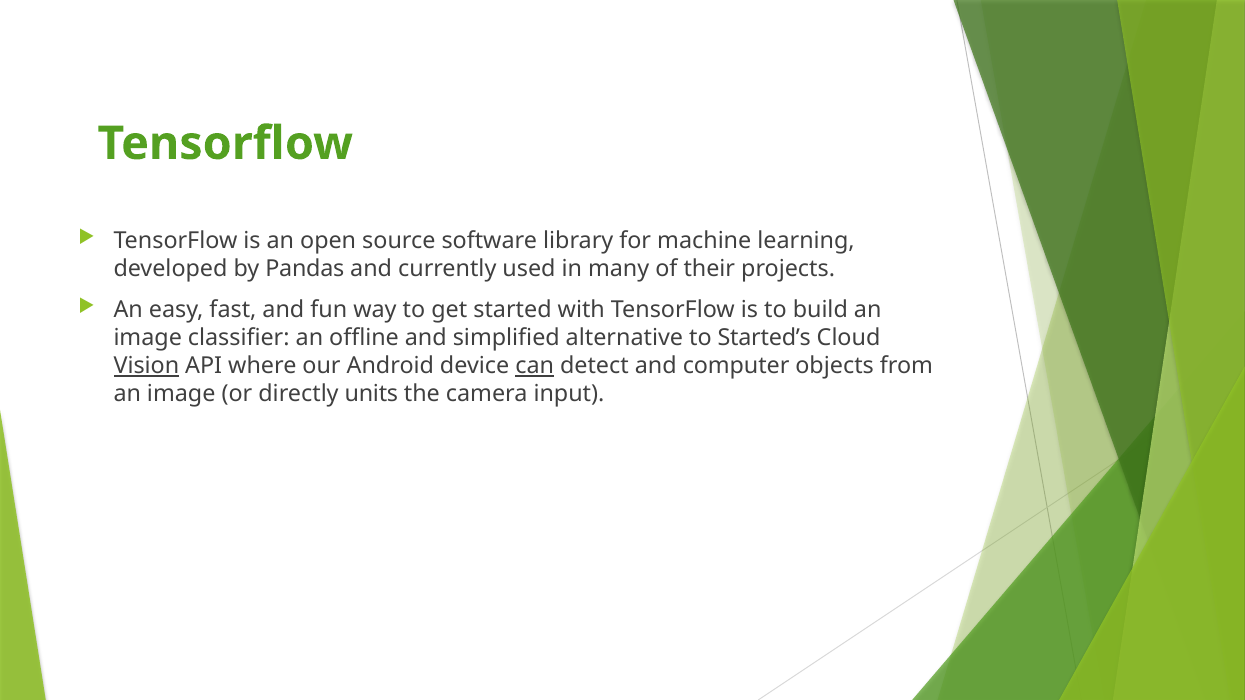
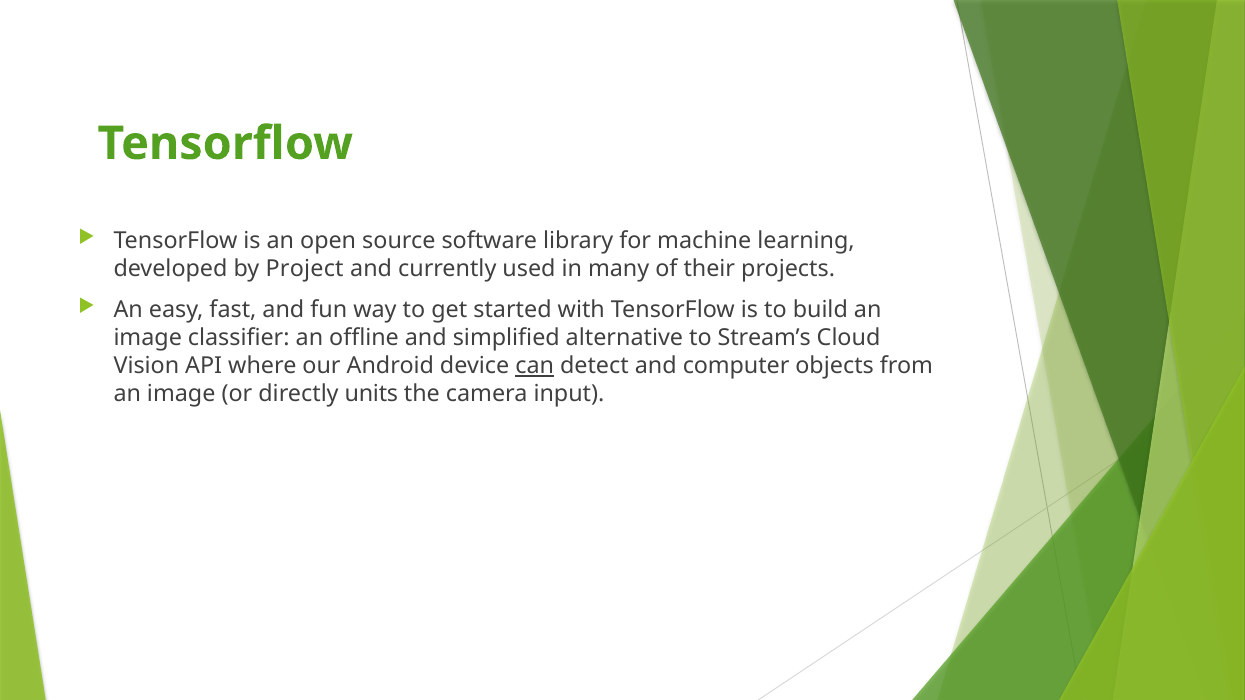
Pandas: Pandas -> Project
Started’s: Started’s -> Stream’s
Vision underline: present -> none
